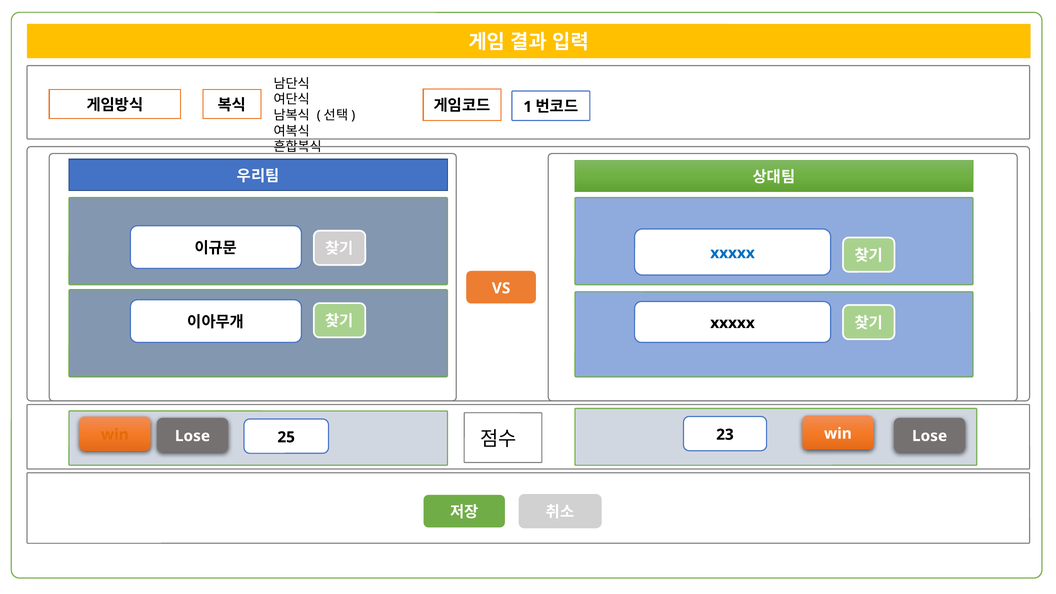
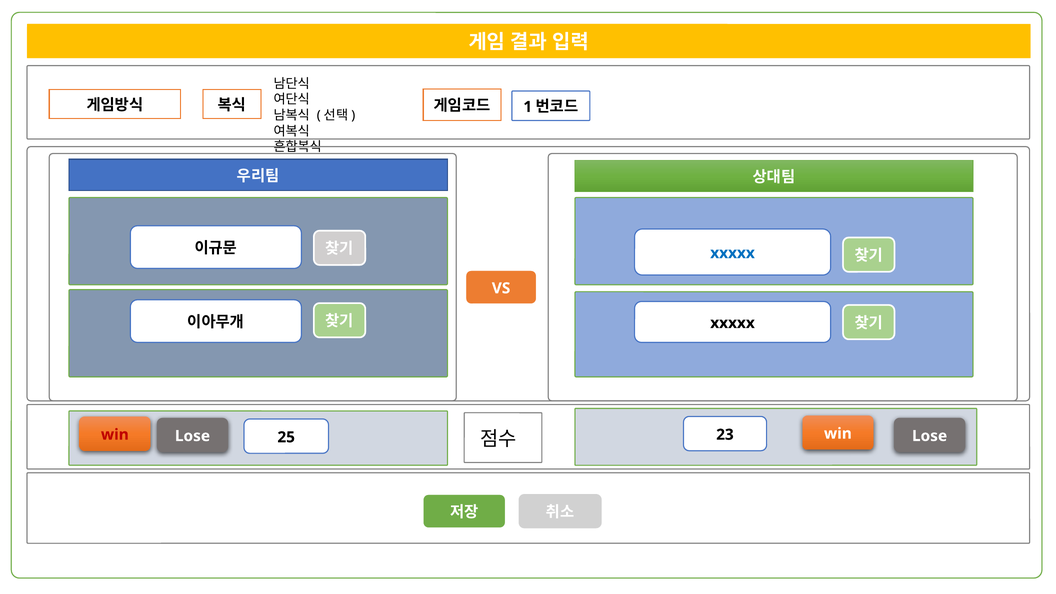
win at (115, 435) colour: orange -> red
